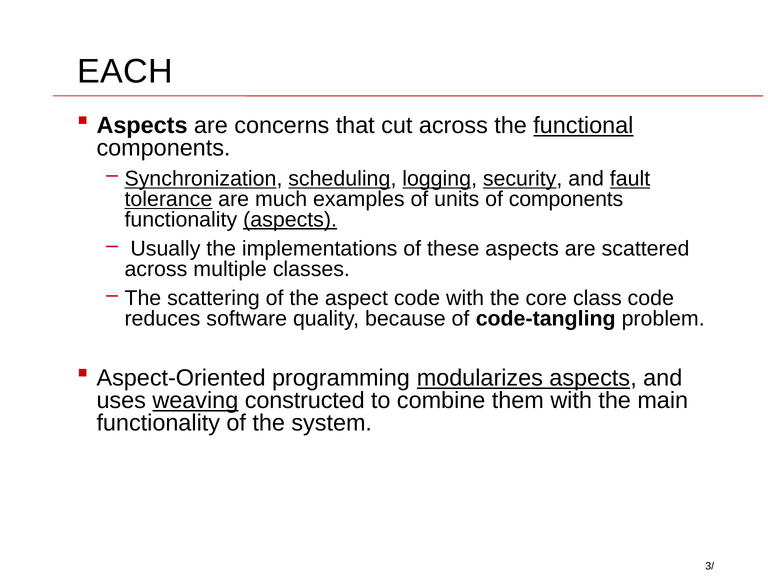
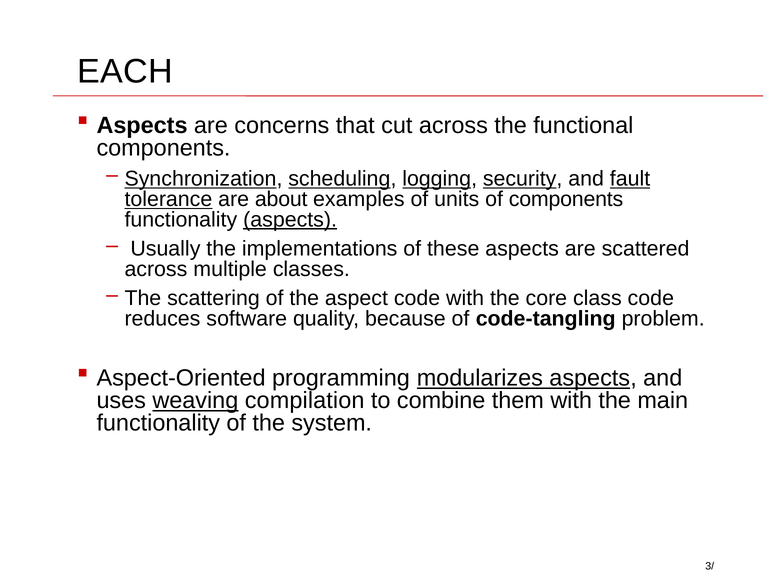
functional underline: present -> none
much: much -> about
constructed: constructed -> compilation
